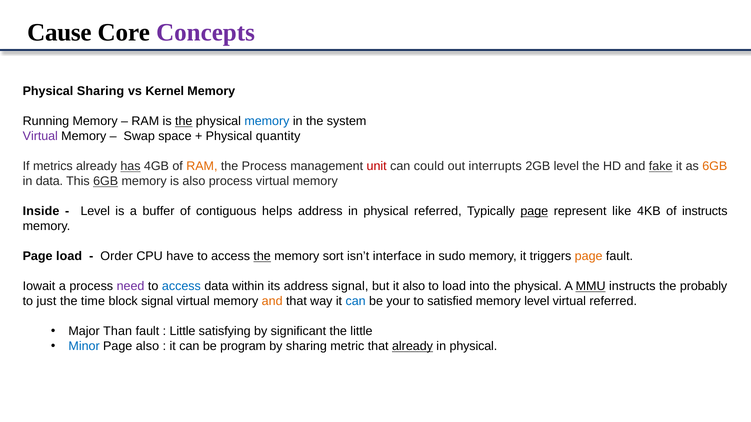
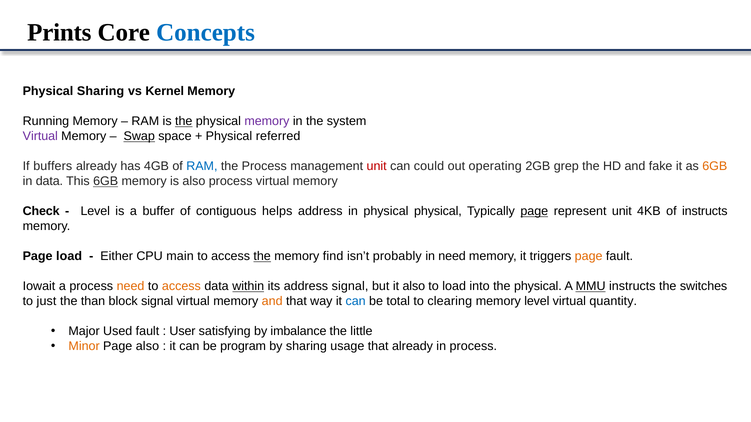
Cause: Cause -> Prints
Concepts colour: purple -> blue
memory at (267, 121) colour: blue -> purple
Swap underline: none -> present
quantity: quantity -> referred
metrics: metrics -> buffers
has underline: present -> none
RAM at (202, 166) colour: orange -> blue
interrupts: interrupts -> operating
2GB level: level -> grep
fake underline: present -> none
Inside: Inside -> Check
physical referred: referred -> physical
represent like: like -> unit
Order: Order -> Either
have: have -> main
sort: sort -> find
interface: interface -> probably
in sudo: sudo -> need
need at (131, 287) colour: purple -> orange
access at (181, 287) colour: blue -> orange
within underline: none -> present
probably: probably -> switches
time: time -> than
your: your -> total
satisfied: satisfied -> clearing
virtual referred: referred -> quantity
Than: Than -> Used
Little at (183, 332): Little -> User
significant: significant -> imbalance
Minor colour: blue -> orange
metric: metric -> usage
already at (413, 347) underline: present -> none
physical at (473, 347): physical -> process
